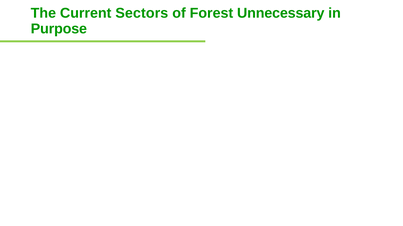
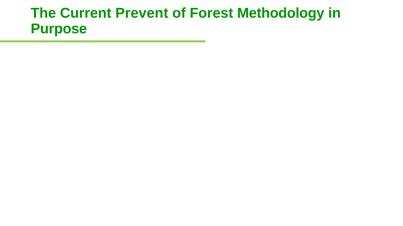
Sectors: Sectors -> Prevent
Unnecessary: Unnecessary -> Methodology
